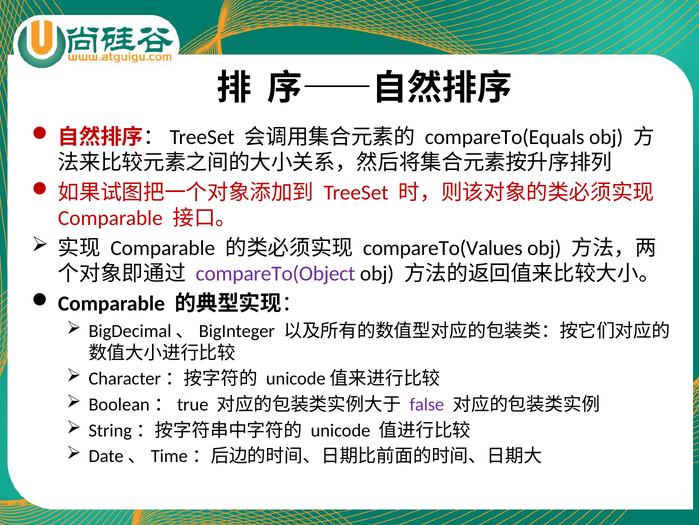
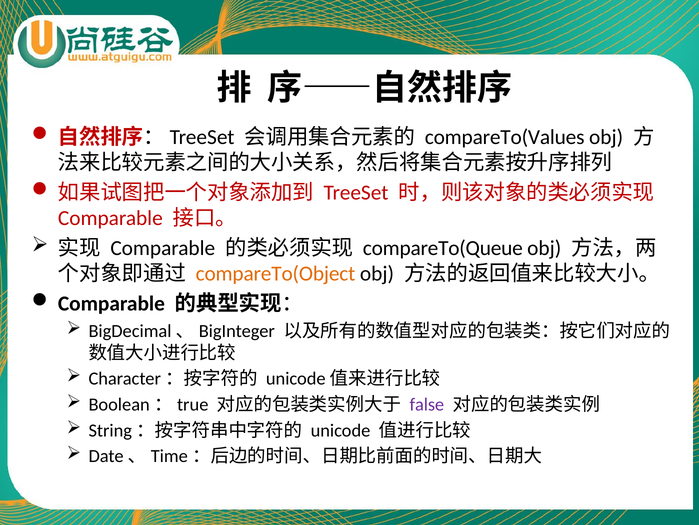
compareTo(Equals: compareTo(Equals -> compareTo(Values
compareTo(Values: compareTo(Values -> compareTo(Queue
compareTo(Object colour: purple -> orange
